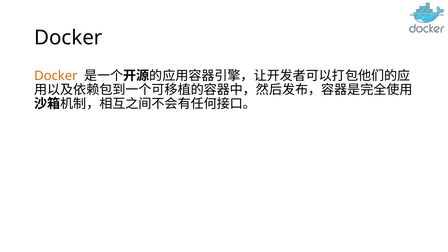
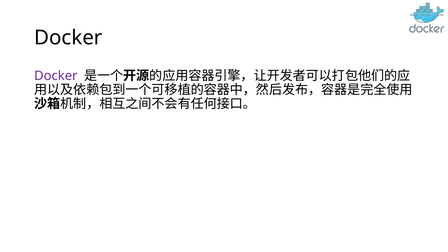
Docker at (56, 76) colour: orange -> purple
